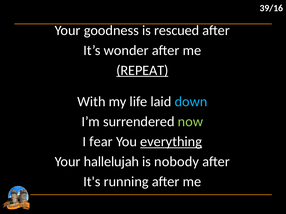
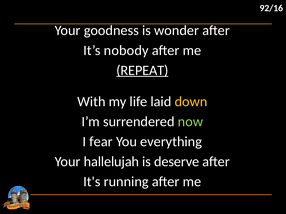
39/16: 39/16 -> 92/16
rescued: rescued -> wonder
wonder: wonder -> nobody
down colour: light blue -> yellow
everything underline: present -> none
nobody: nobody -> deserve
